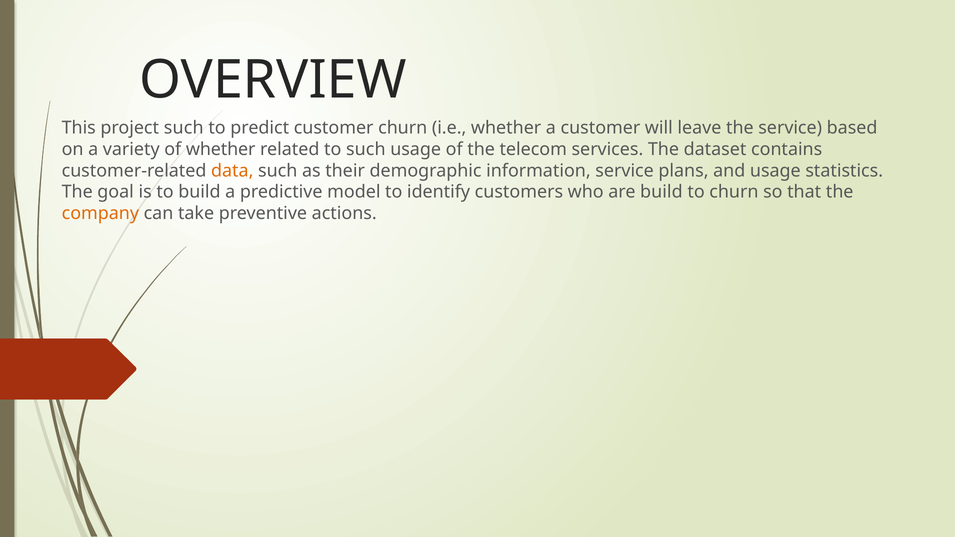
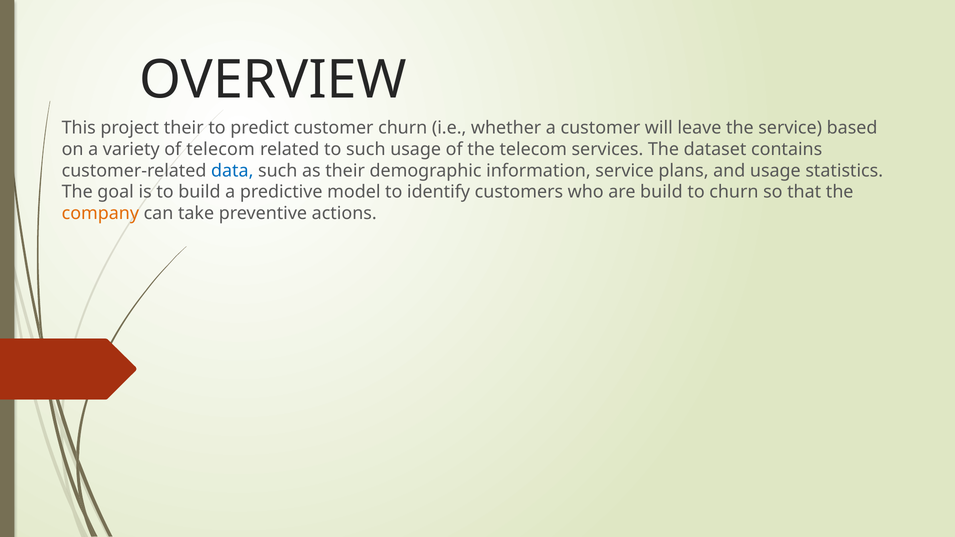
project such: such -> their
of whether: whether -> telecom
data colour: orange -> blue
